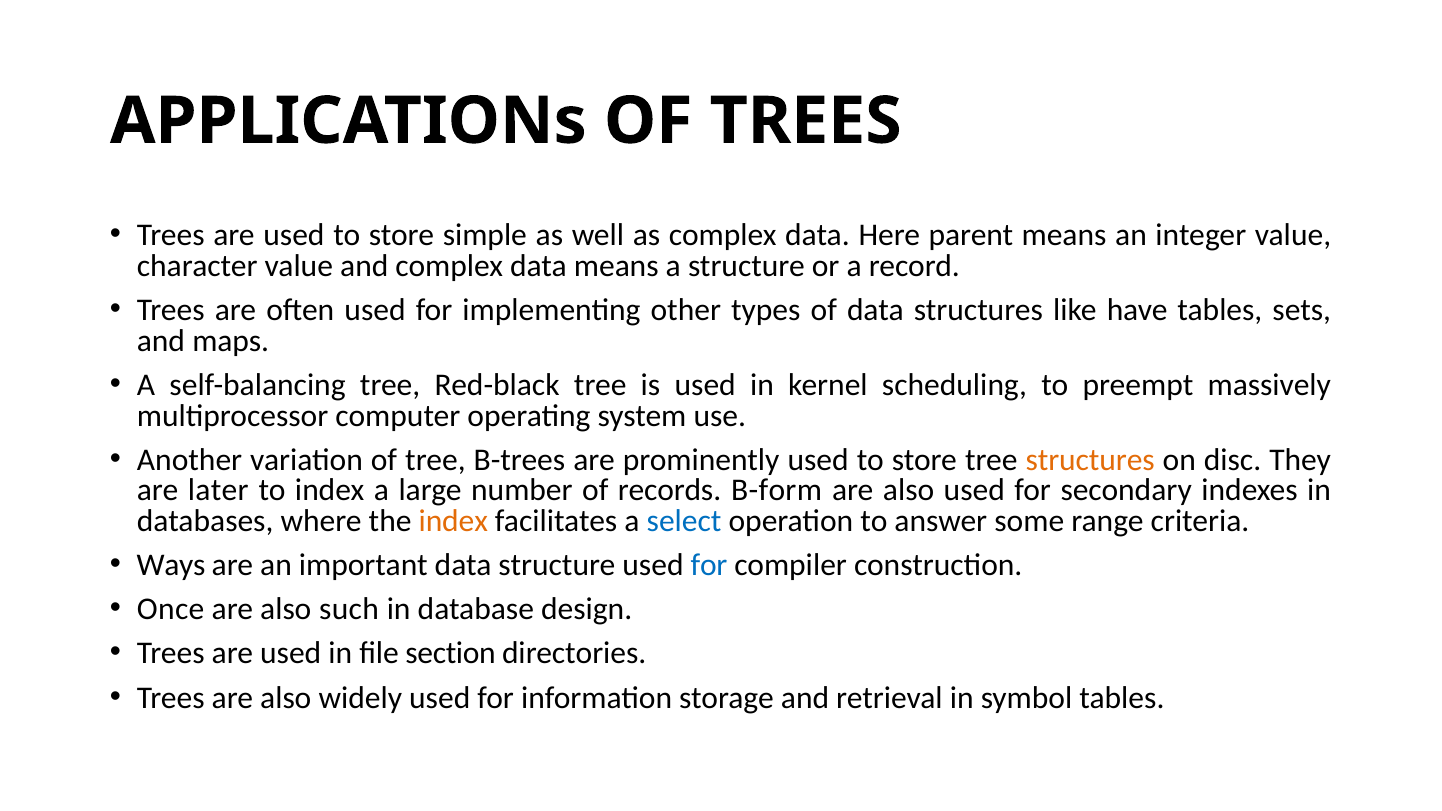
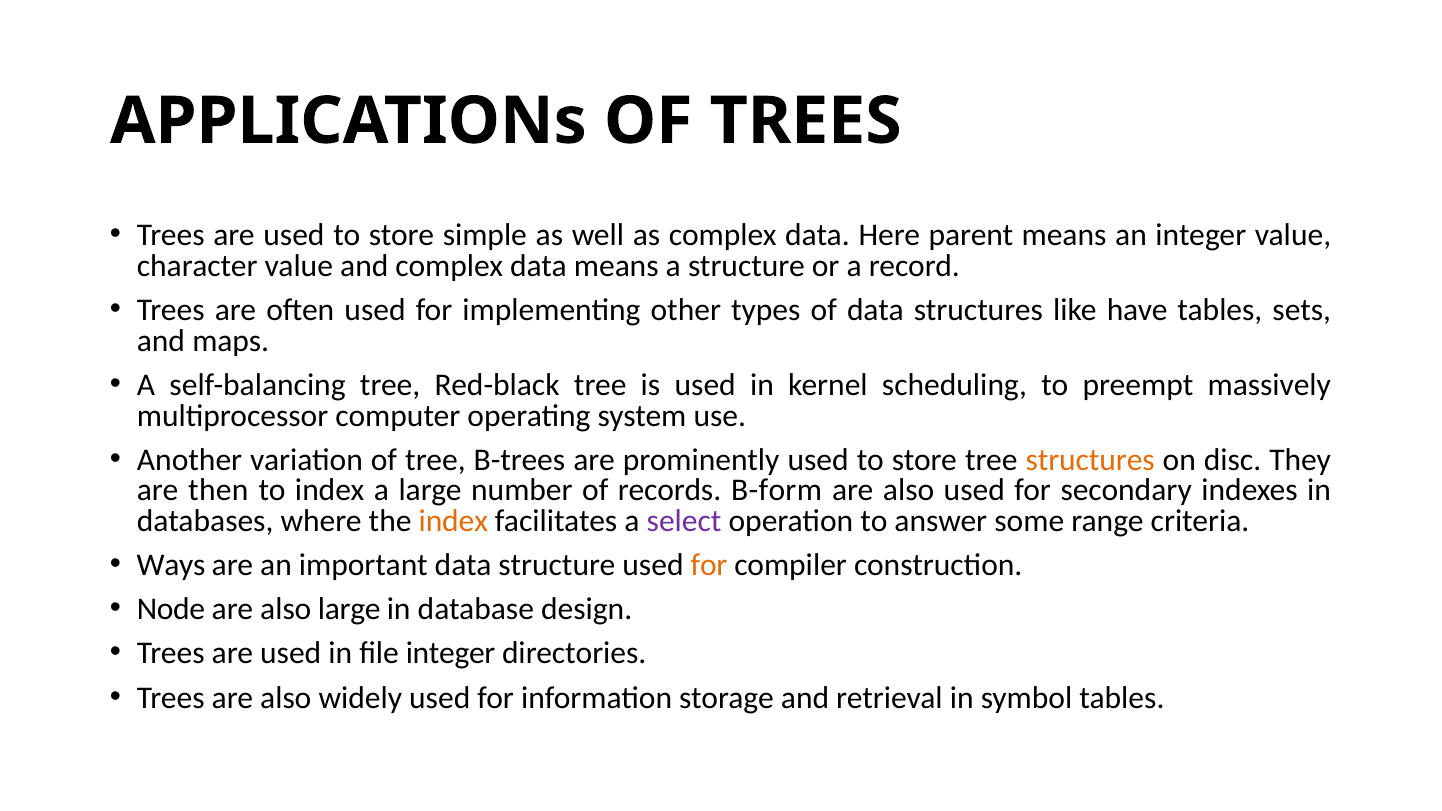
later: later -> then
select colour: blue -> purple
for at (709, 565) colour: blue -> orange
Once: Once -> Node
also such: such -> large
file section: section -> integer
